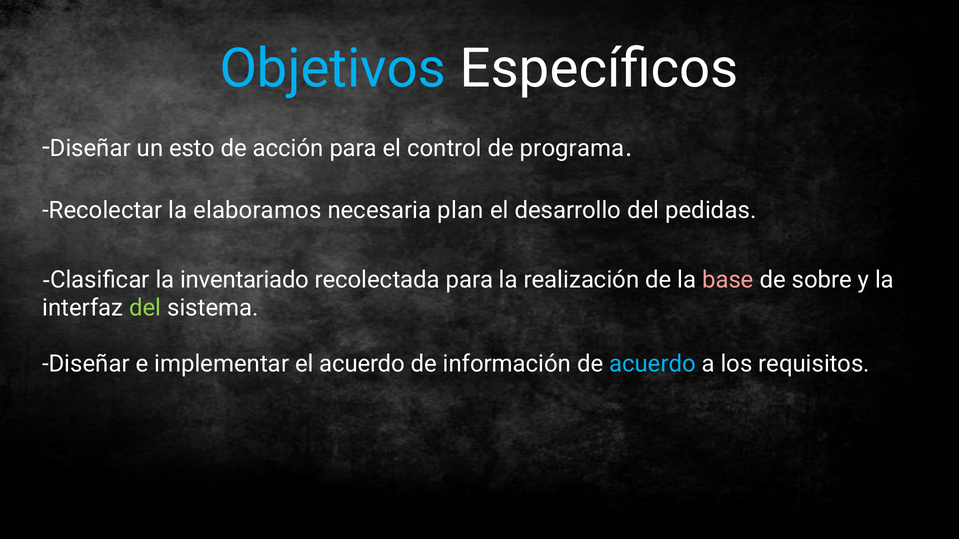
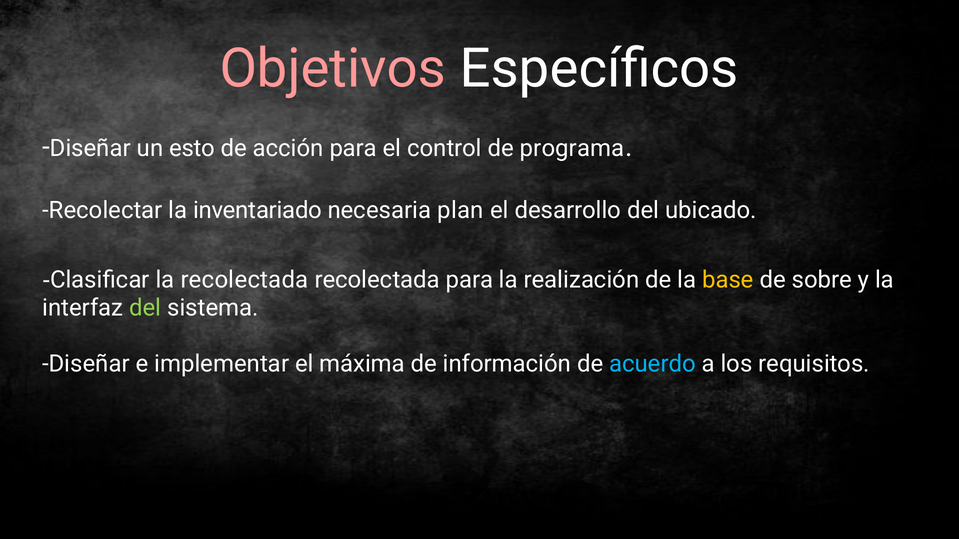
Objetivos colour: light blue -> pink
elaboramos: elaboramos -> inventariado
pedidas: pedidas -> ubicado
la inventariado: inventariado -> recolectada
base colour: pink -> yellow
el acuerdo: acuerdo -> máxima
